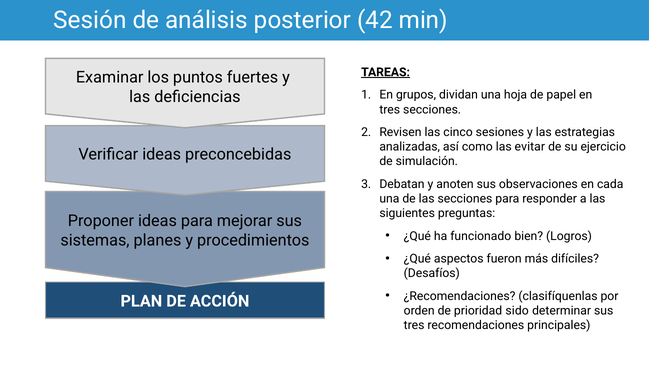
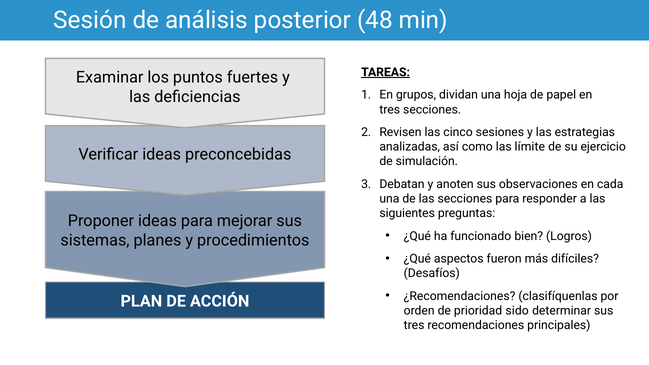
42: 42 -> 48
evitar: evitar -> límite
